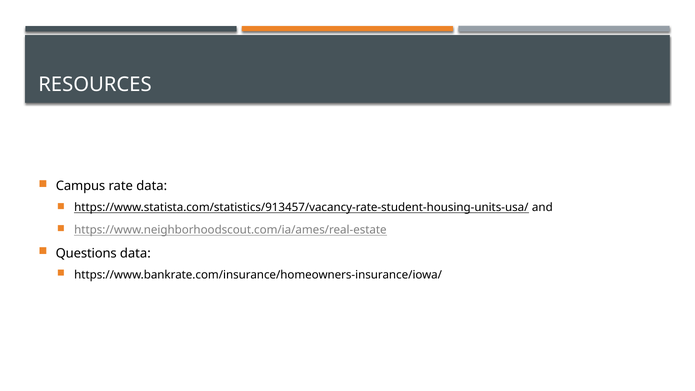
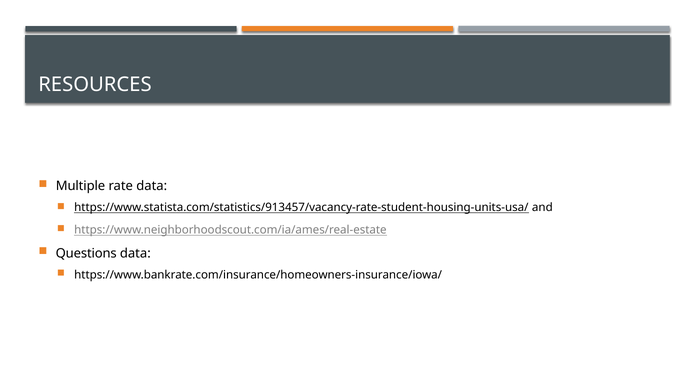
Campus: Campus -> Multiple
